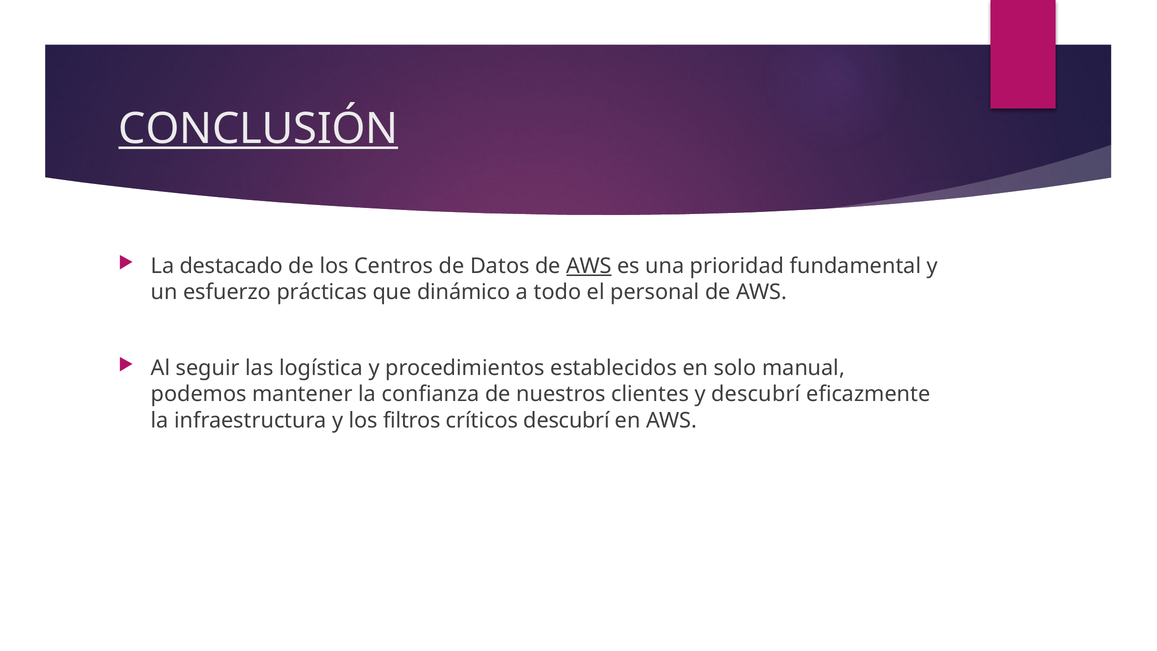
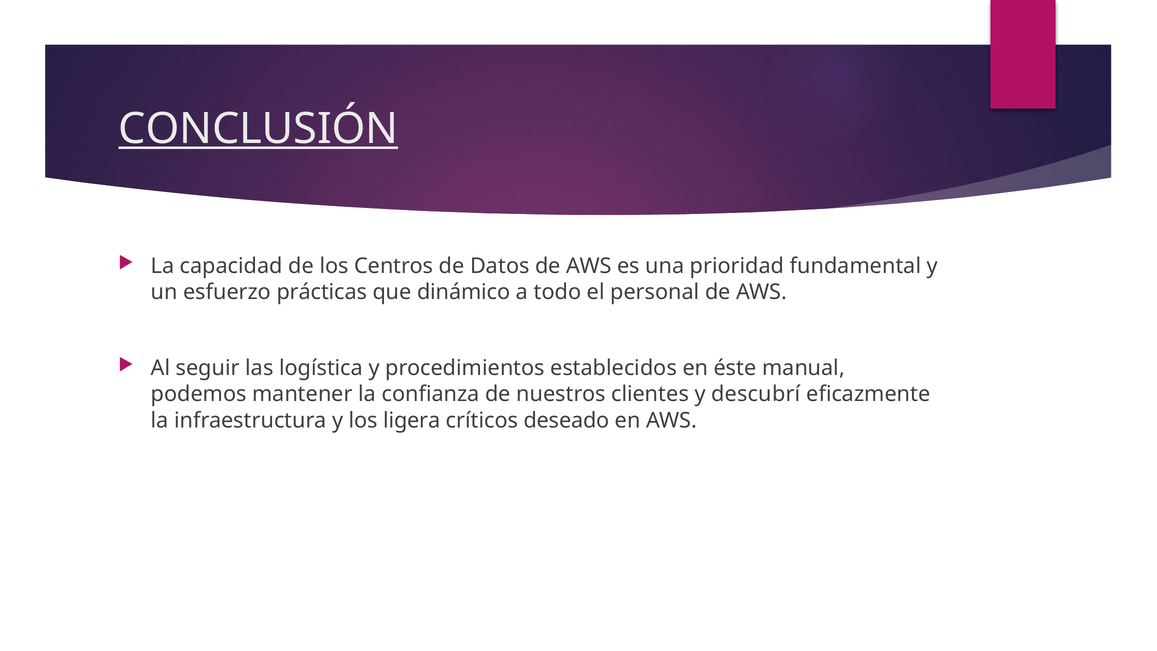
destacado: destacado -> capacidad
AWS at (589, 266) underline: present -> none
solo: solo -> éste
filtros: filtros -> ligera
críticos descubrí: descubrí -> deseado
